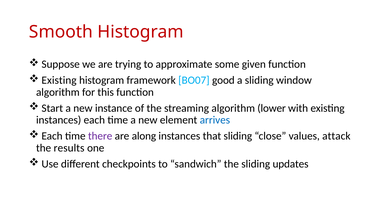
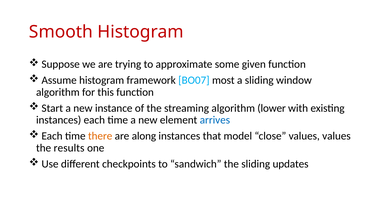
Existing at (59, 80): Existing -> Assume
good: good -> most
there colour: purple -> orange
that sliding: sliding -> model
values attack: attack -> values
